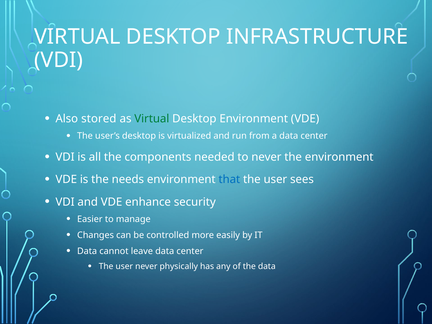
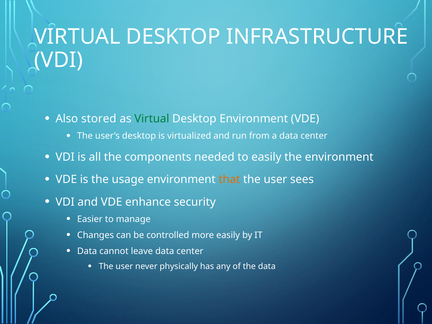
to never: never -> easily
needs: needs -> usage
that colour: blue -> orange
